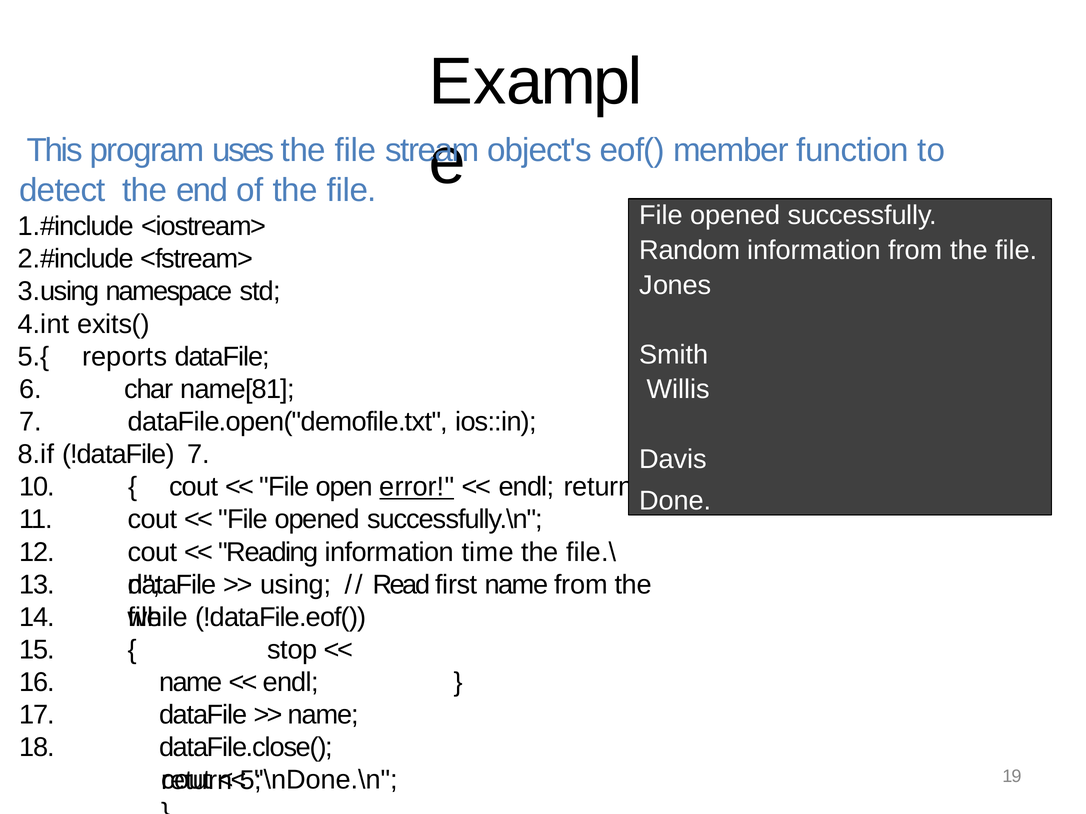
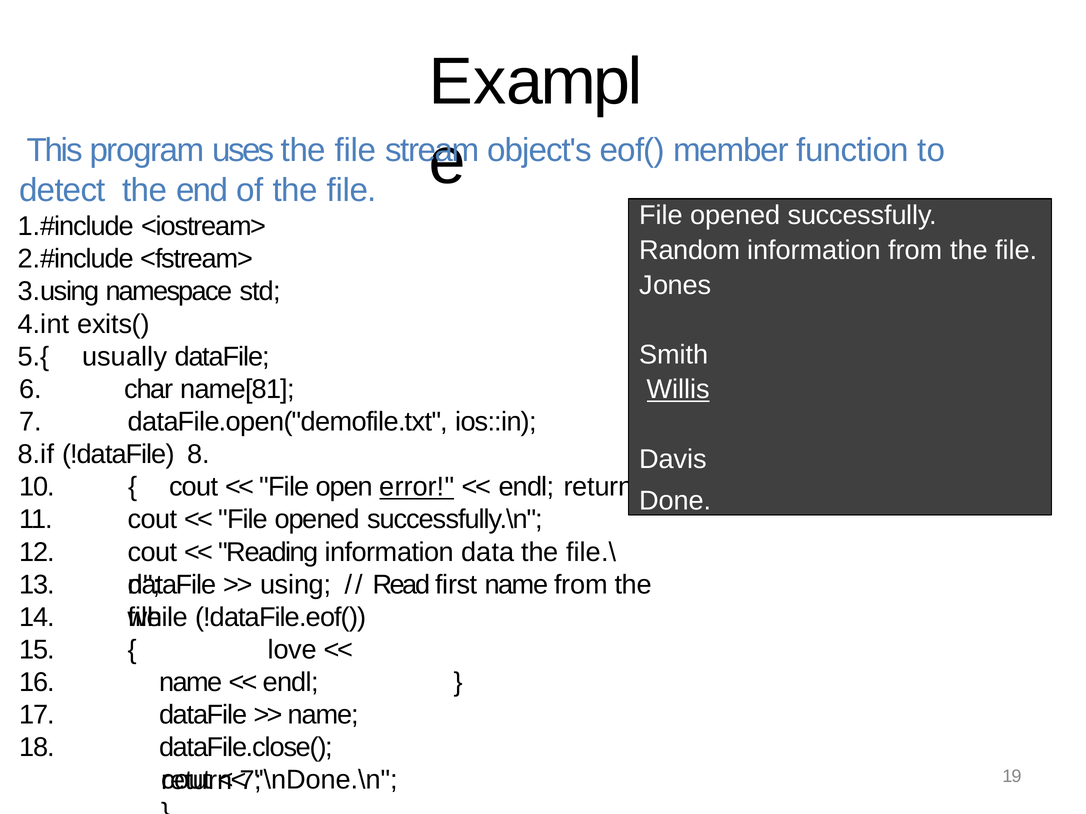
reports: reports -> usually
Willis underline: none -> present
!dataFile 7: 7 -> 8
time: time -> data
stop: stop -> love
5 at (251, 781): 5 -> 7
